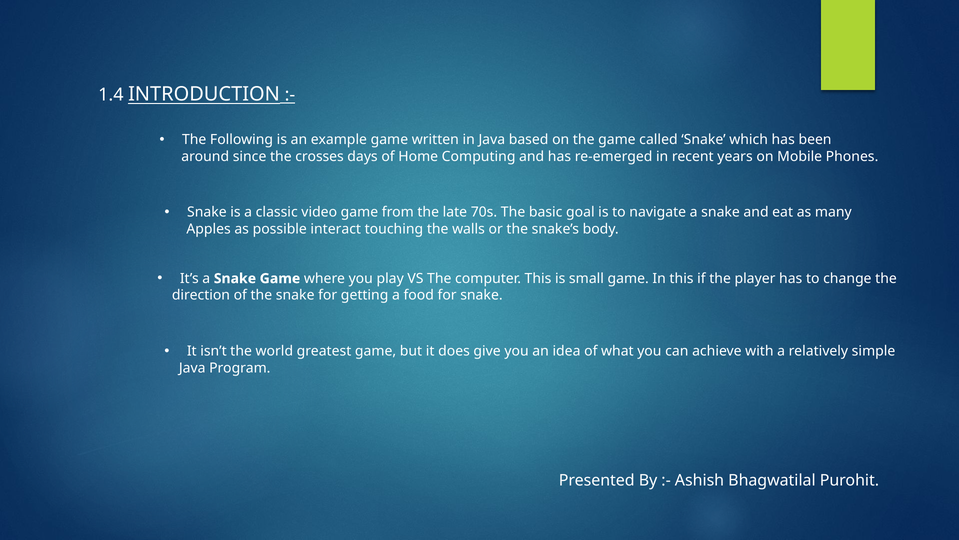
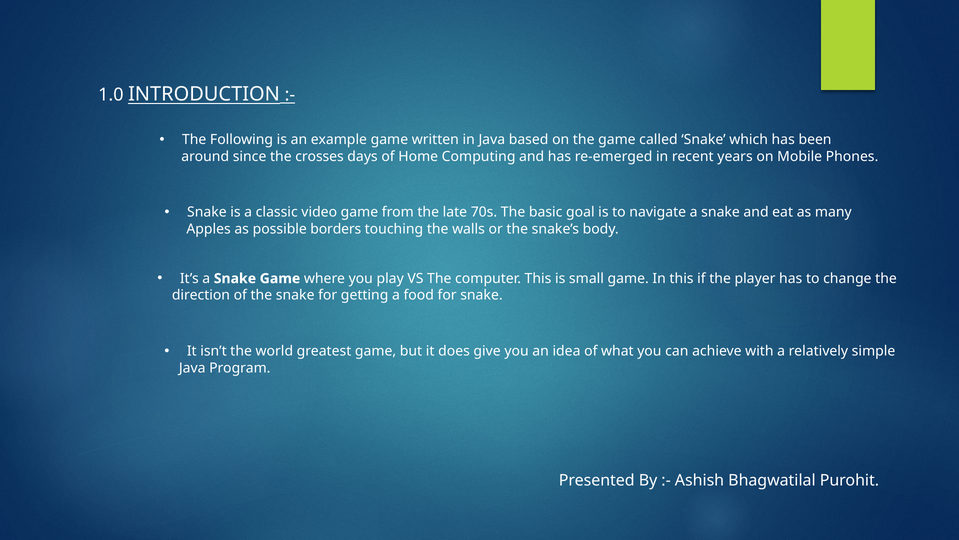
1.4: 1.4 -> 1.0
interact: interact -> borders
